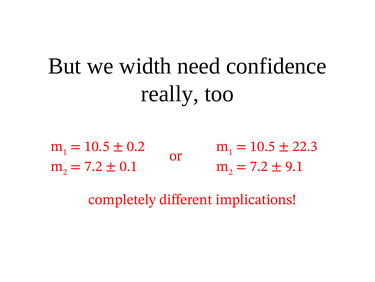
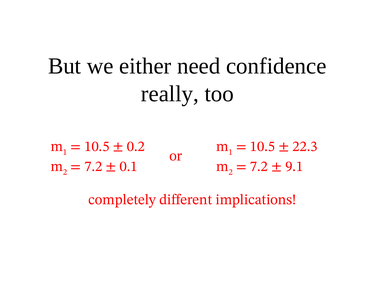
width: width -> either
